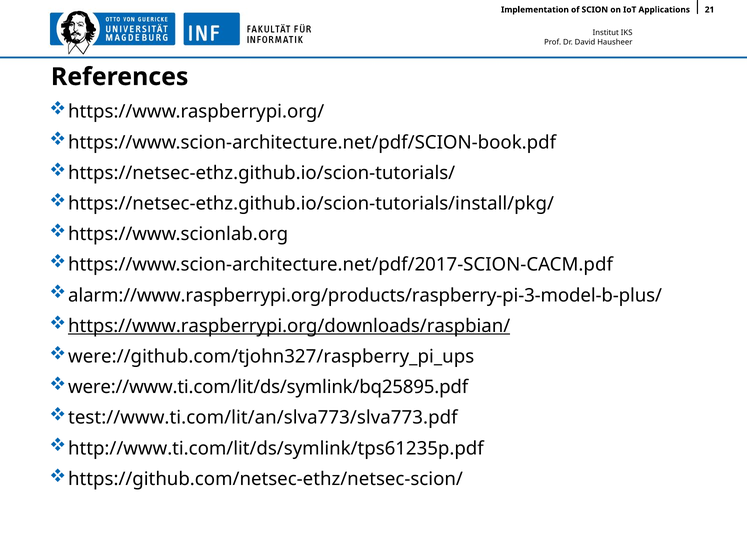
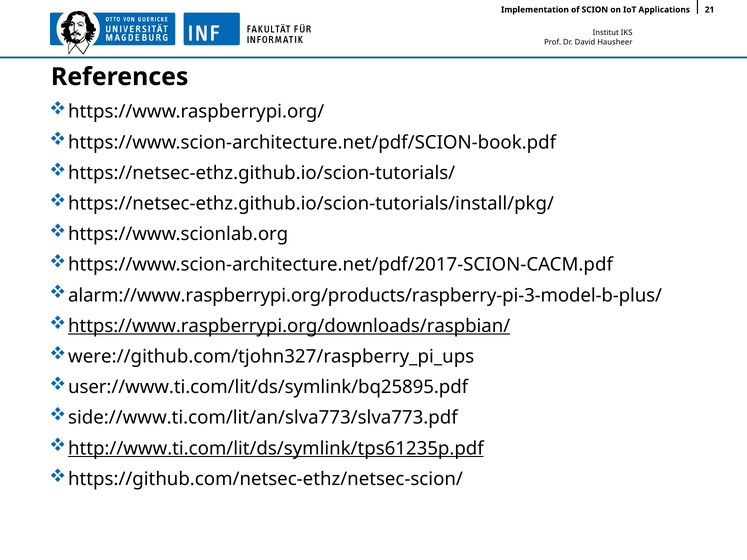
were://www.ti.com/lit/ds/symlink/bq25895.pdf: were://www.ti.com/lit/ds/symlink/bq25895.pdf -> user://www.ti.com/lit/ds/symlink/bq25895.pdf
test://www.ti.com/lit/an/slva773/slva773.pdf: test://www.ti.com/lit/an/slva773/slva773.pdf -> side://www.ti.com/lit/an/slva773/slva773.pdf
http://www.ti.com/lit/ds/symlink/tps61235p.pdf underline: none -> present
